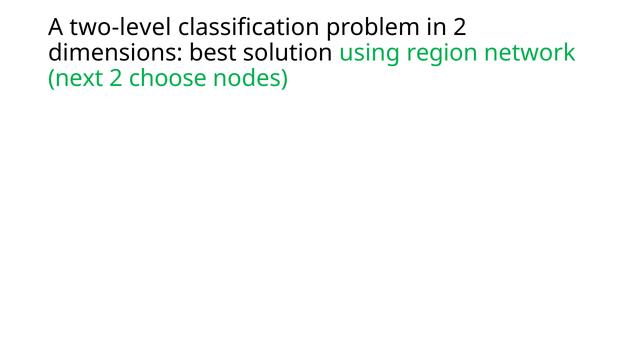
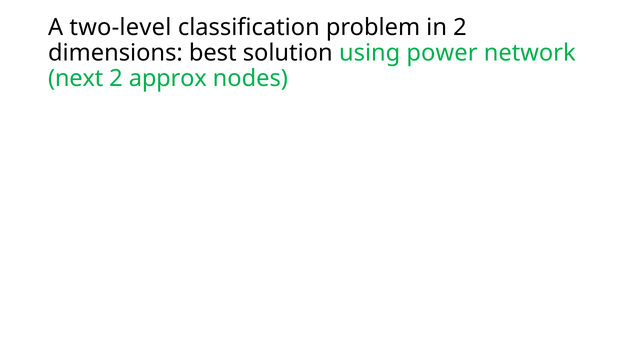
region: region -> power
choose: choose -> approx
